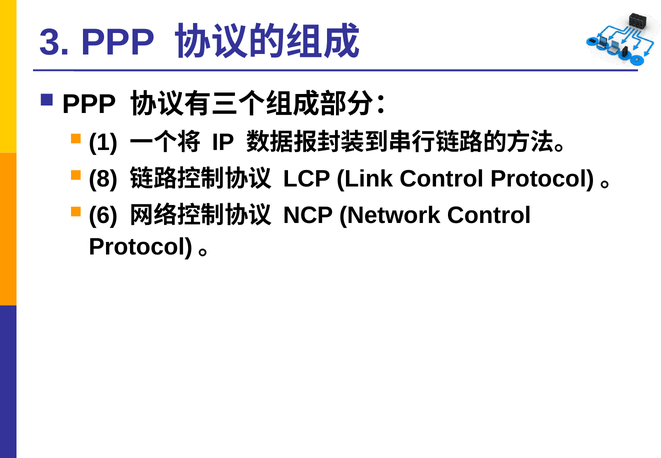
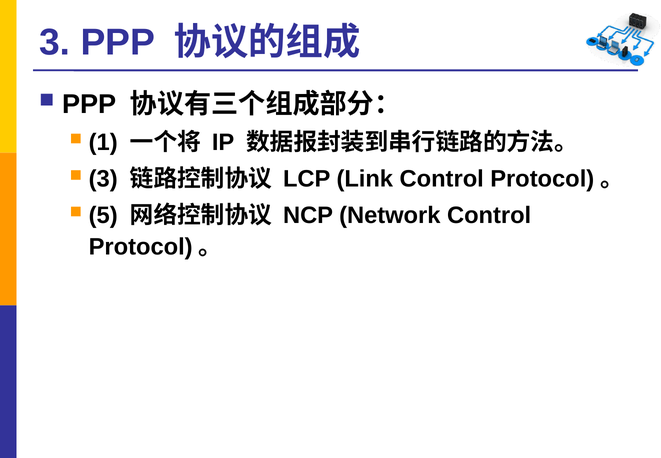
8 at (103, 179): 8 -> 3
6: 6 -> 5
